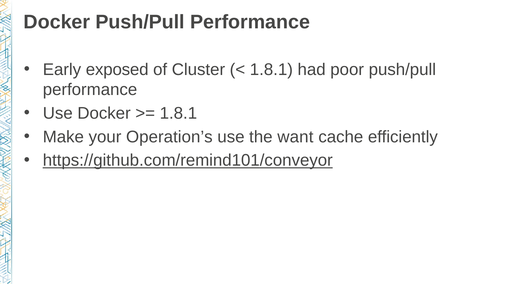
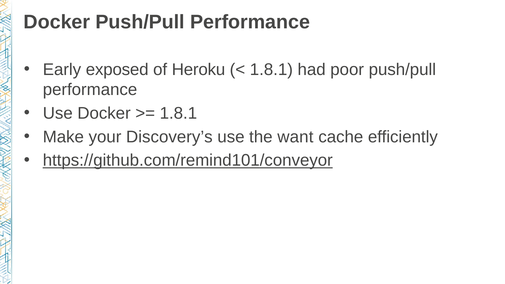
Cluster: Cluster -> Heroku
Operation’s: Operation’s -> Discovery’s
